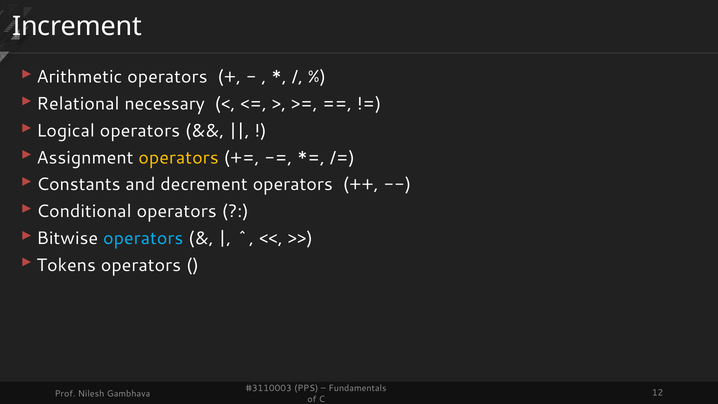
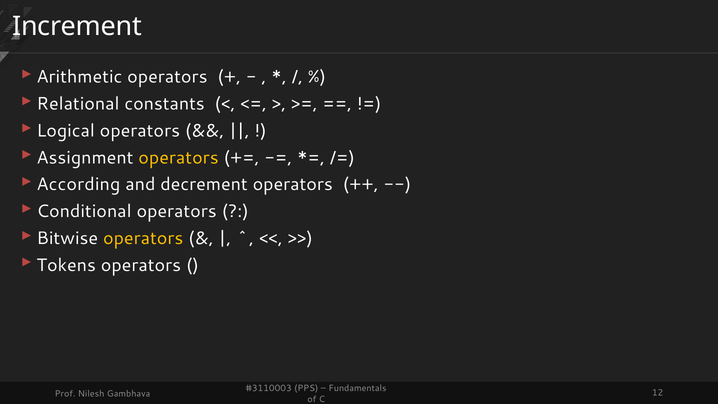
necessary: necessary -> constants
Constants: Constants -> According
operators at (143, 238) colour: light blue -> yellow
